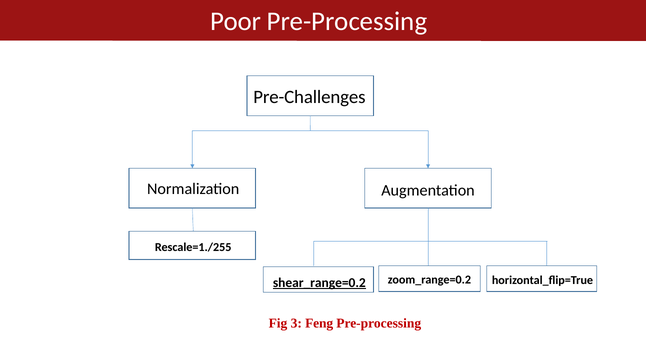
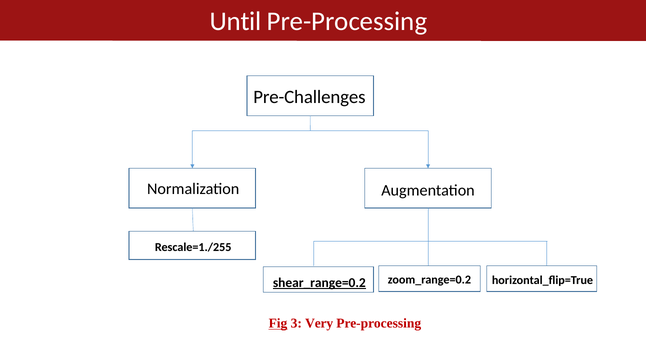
Poor: Poor -> Until
Fig underline: none -> present
Feng: Feng -> Very
